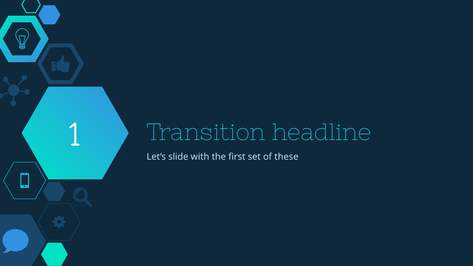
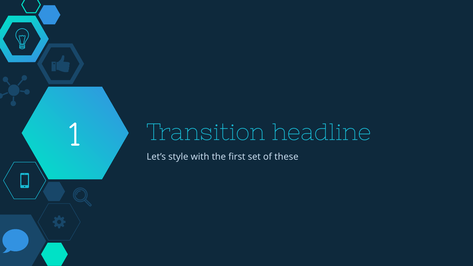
slide: slide -> style
